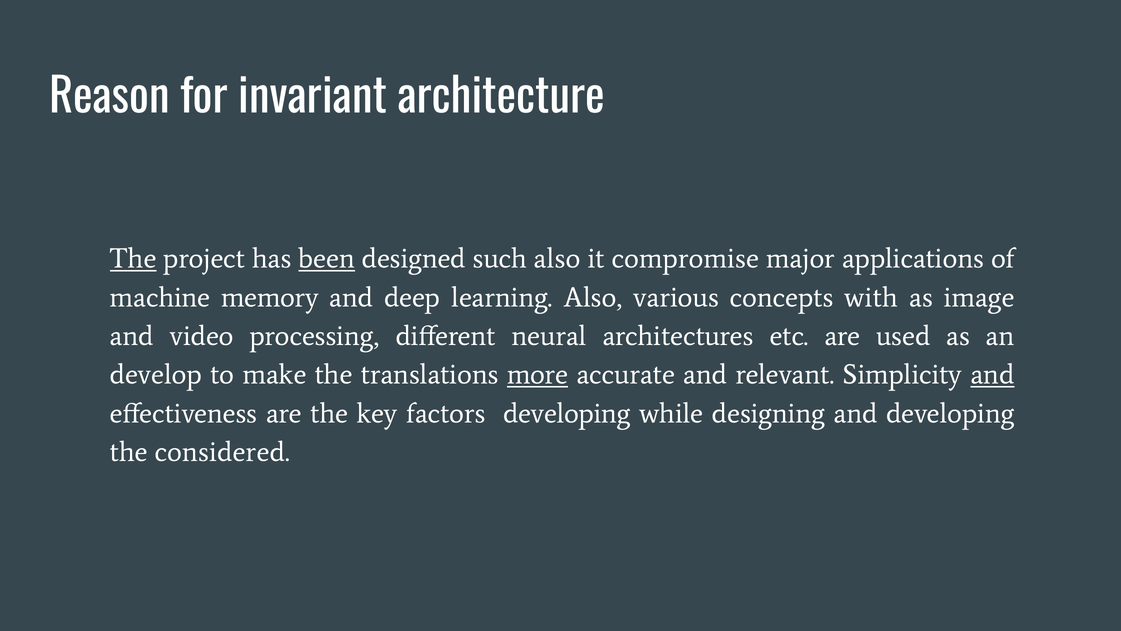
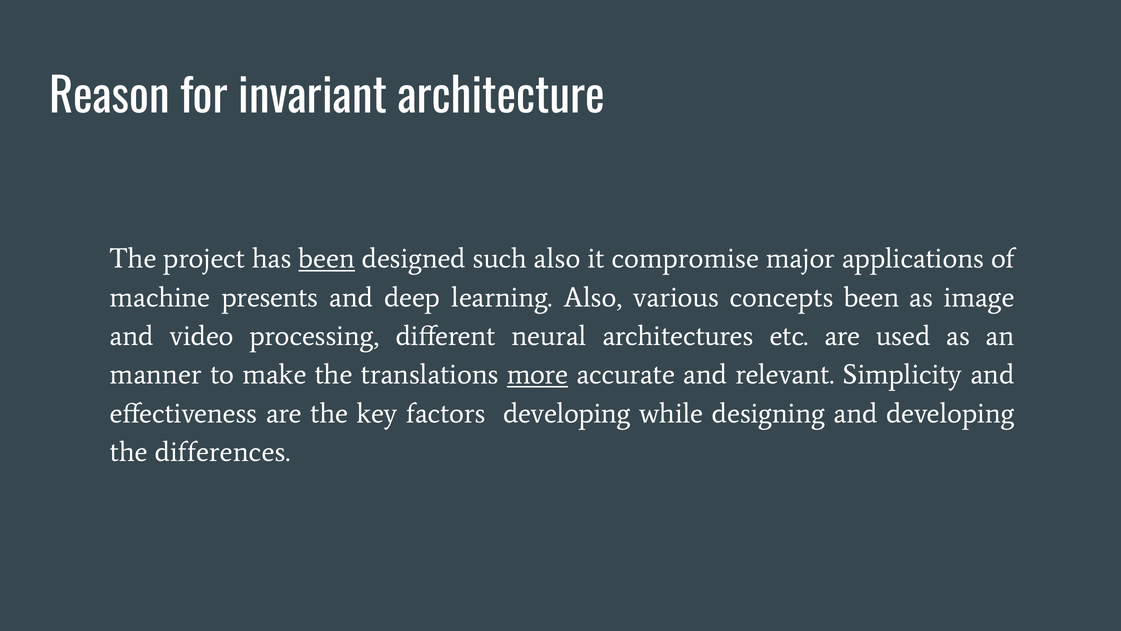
The at (133, 258) underline: present -> none
memory: memory -> presents
concepts with: with -> been
develop: develop -> manner
and at (992, 374) underline: present -> none
considered: considered -> differences
